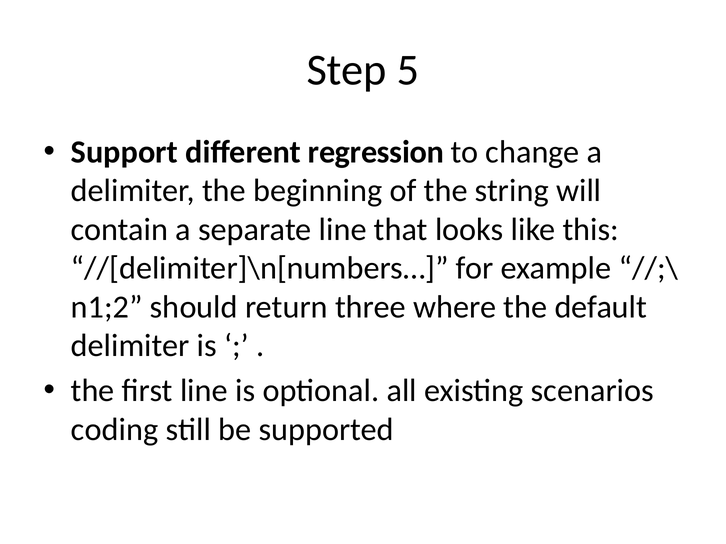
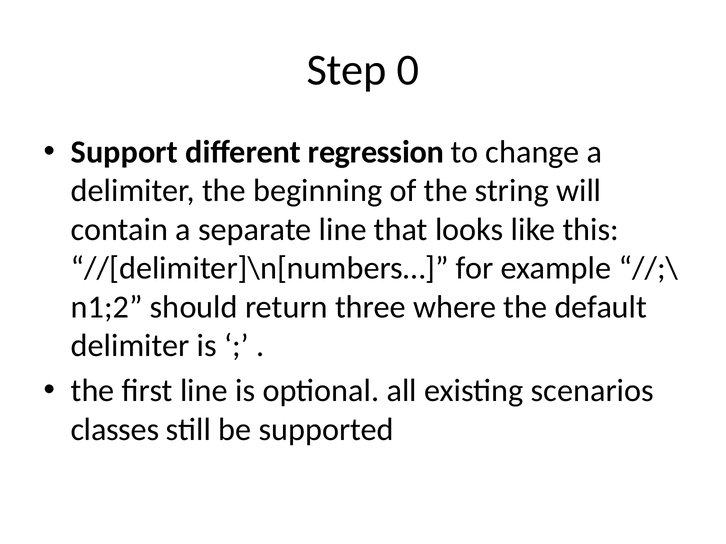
5: 5 -> 0
coding: coding -> classes
